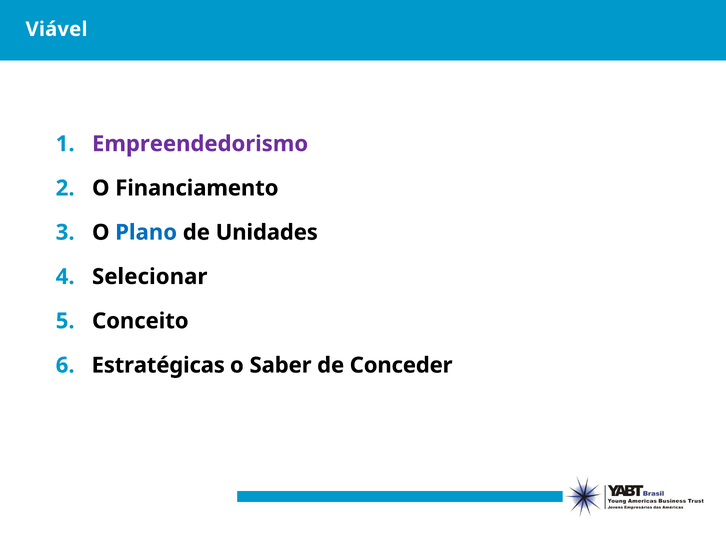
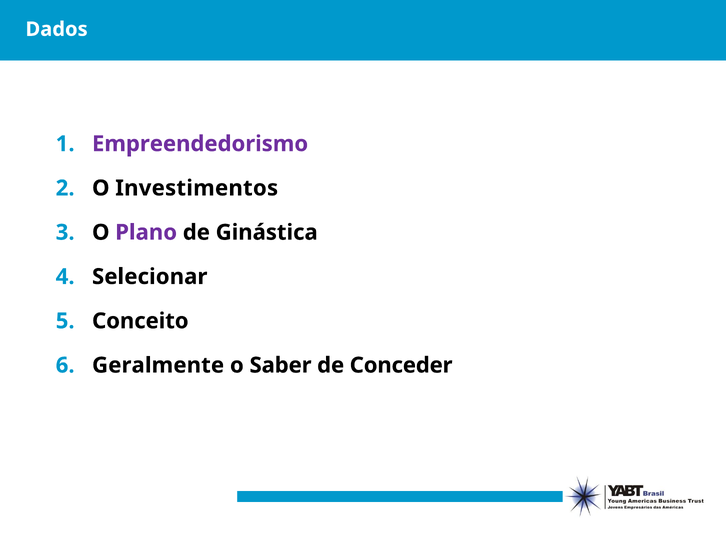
Viável: Viável -> Dados
Financiamento: Financiamento -> Investimentos
Plano colour: blue -> purple
Unidades: Unidades -> Ginástica
Estratégicas: Estratégicas -> Geralmente
